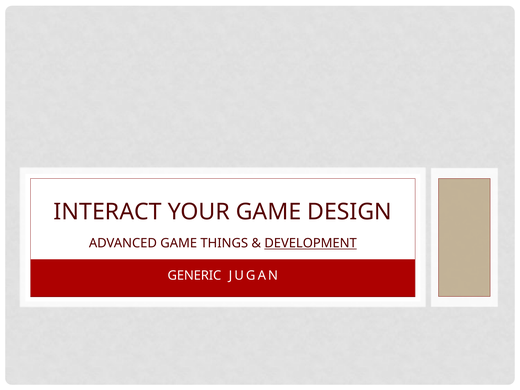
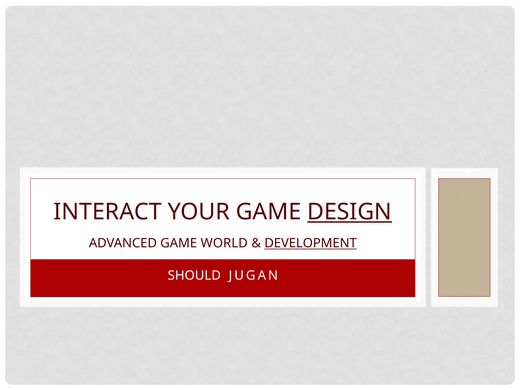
DESIGN underline: none -> present
THINGS: THINGS -> WORLD
GENERIC: GENERIC -> SHOULD
